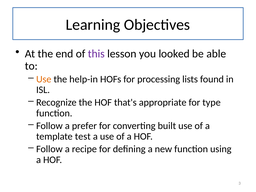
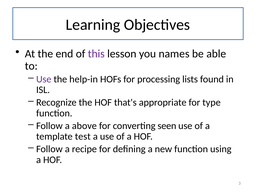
looked: looked -> names
Use at (44, 79) colour: orange -> purple
prefer: prefer -> above
built: built -> seen
